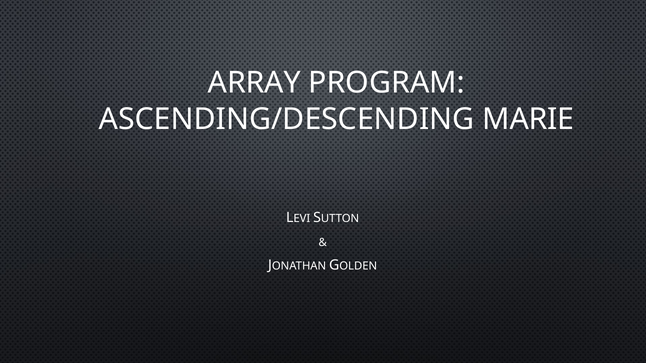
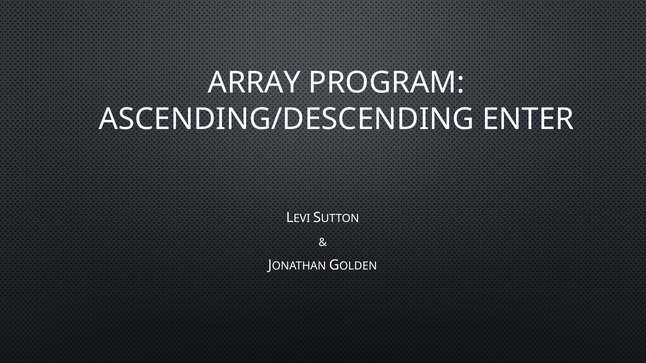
MARIE: MARIE -> ENTER
